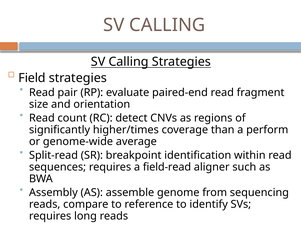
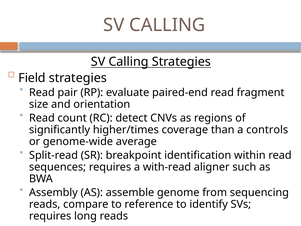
perform: perform -> controls
field-read: field-read -> with-read
